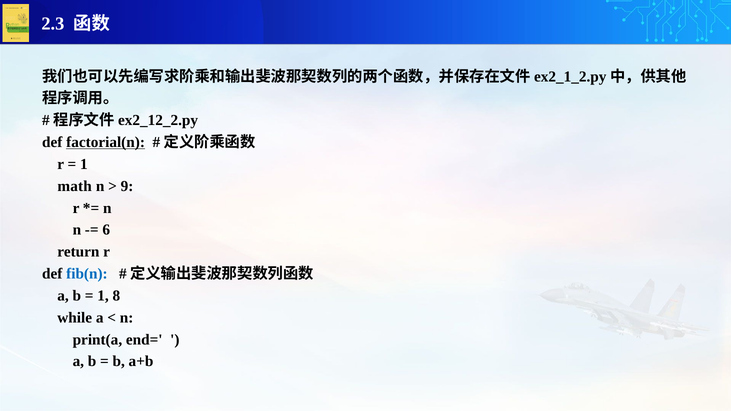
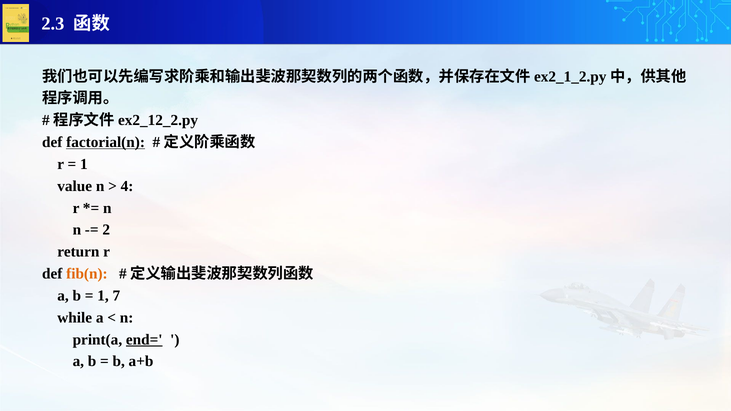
math: math -> value
9: 9 -> 4
6: 6 -> 2
fib(n colour: blue -> orange
8: 8 -> 7
end= underline: none -> present
